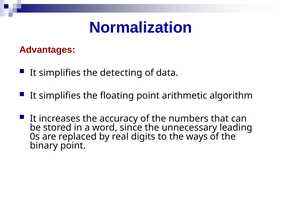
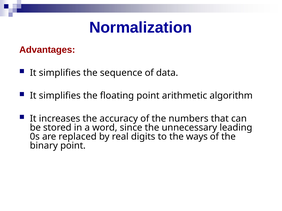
detecting: detecting -> sequence
